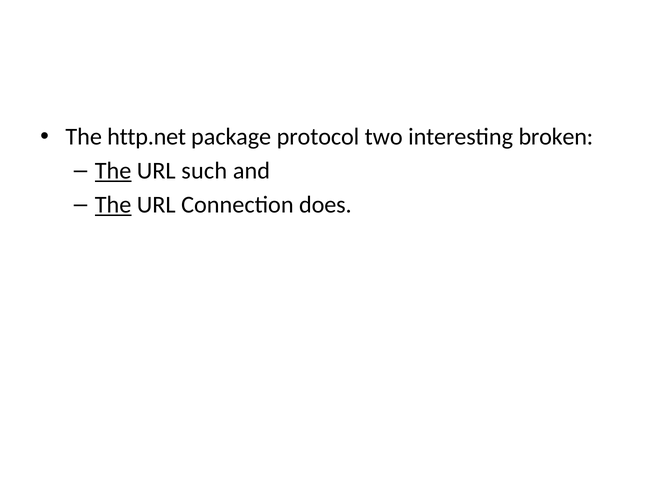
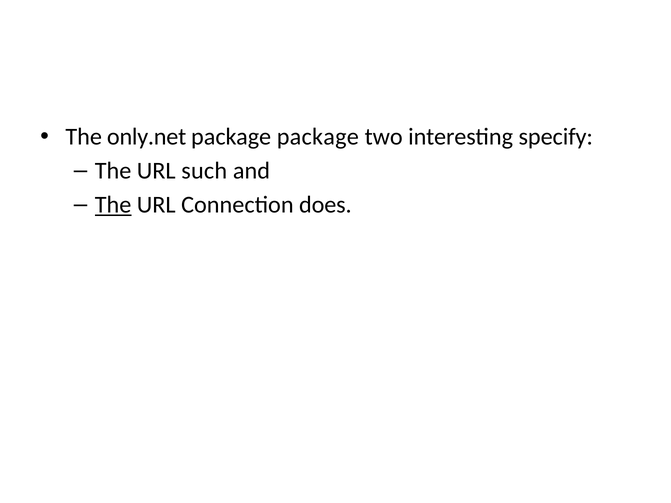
http.net: http.net -> only.net
package protocol: protocol -> package
broken: broken -> specify
The at (113, 171) underline: present -> none
